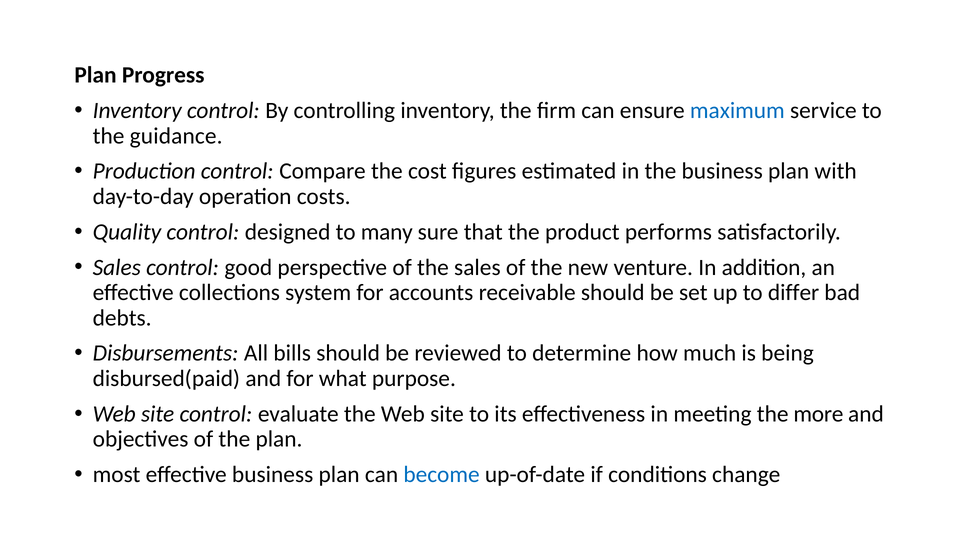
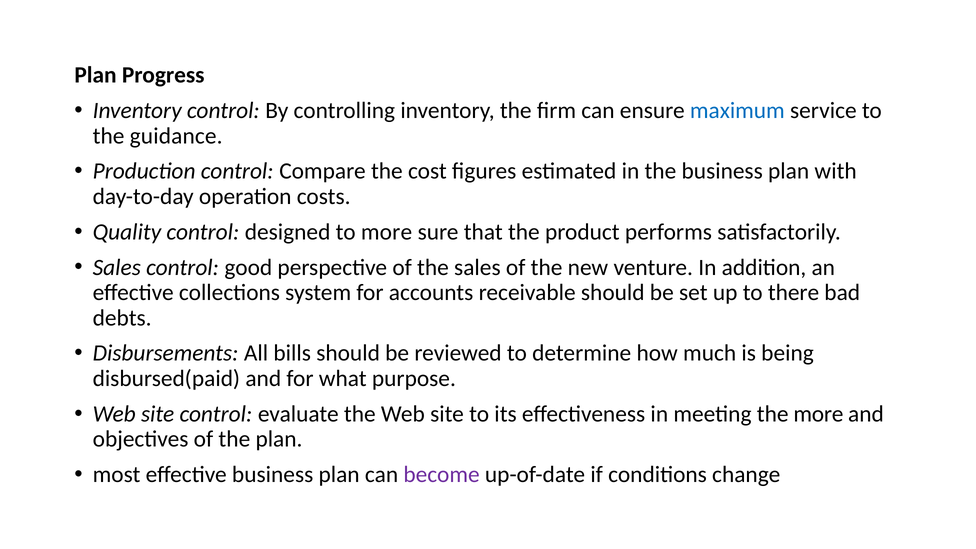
to many: many -> more
differ: differ -> there
become colour: blue -> purple
